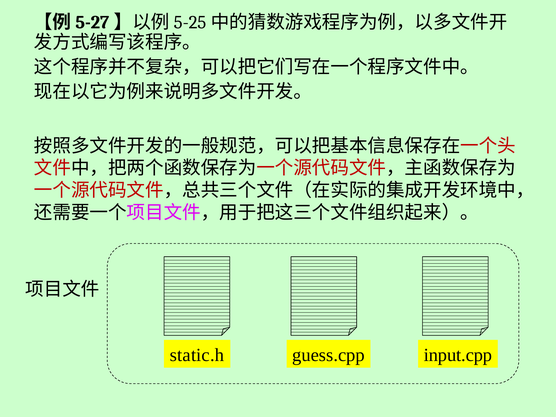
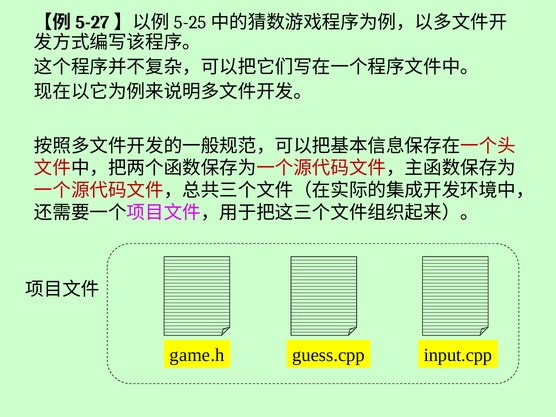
static.h: static.h -> game.h
